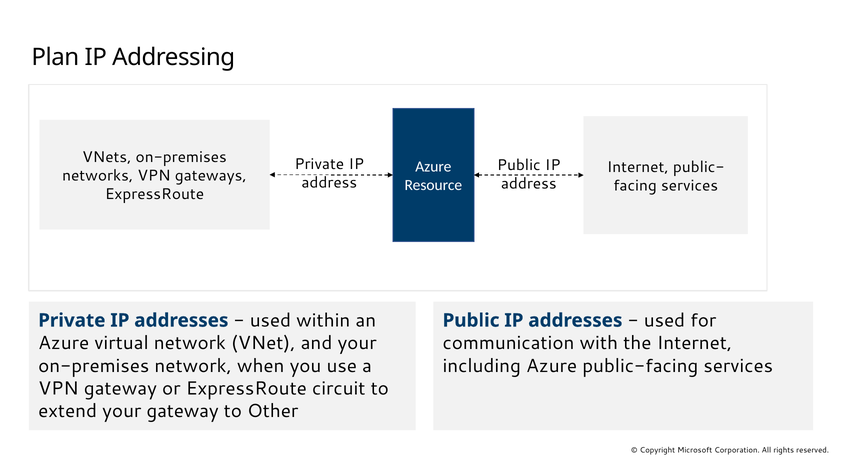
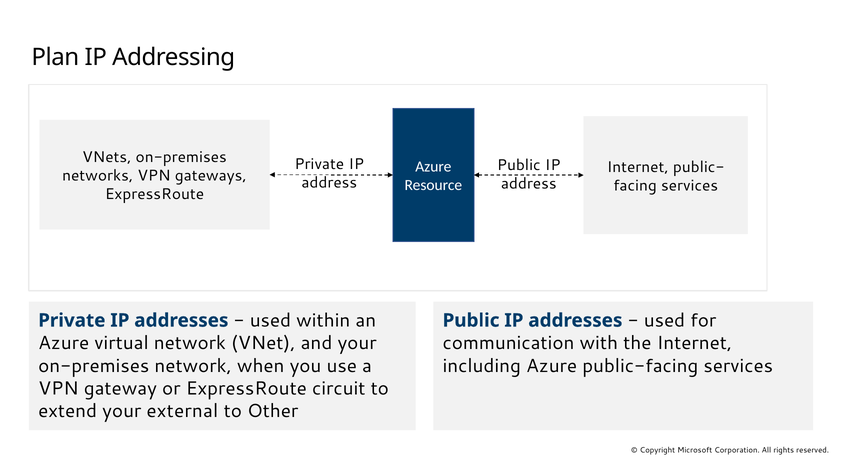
your gateway: gateway -> external
